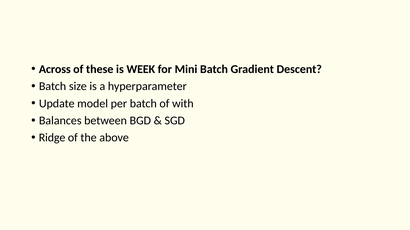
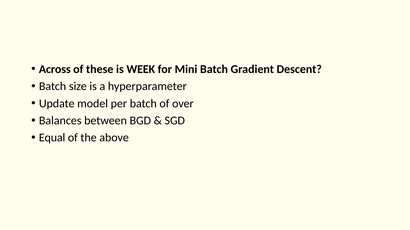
with: with -> over
Ridge: Ridge -> Equal
